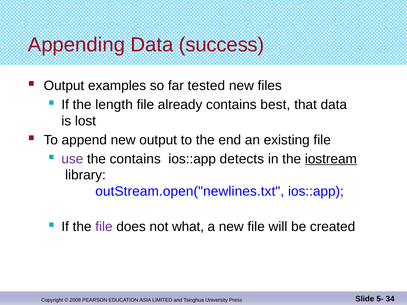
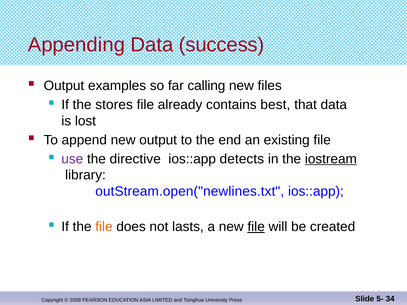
tested: tested -> calling
length: length -> stores
the contains: contains -> directive
file at (104, 227) colour: purple -> orange
what: what -> lasts
file at (256, 227) underline: none -> present
